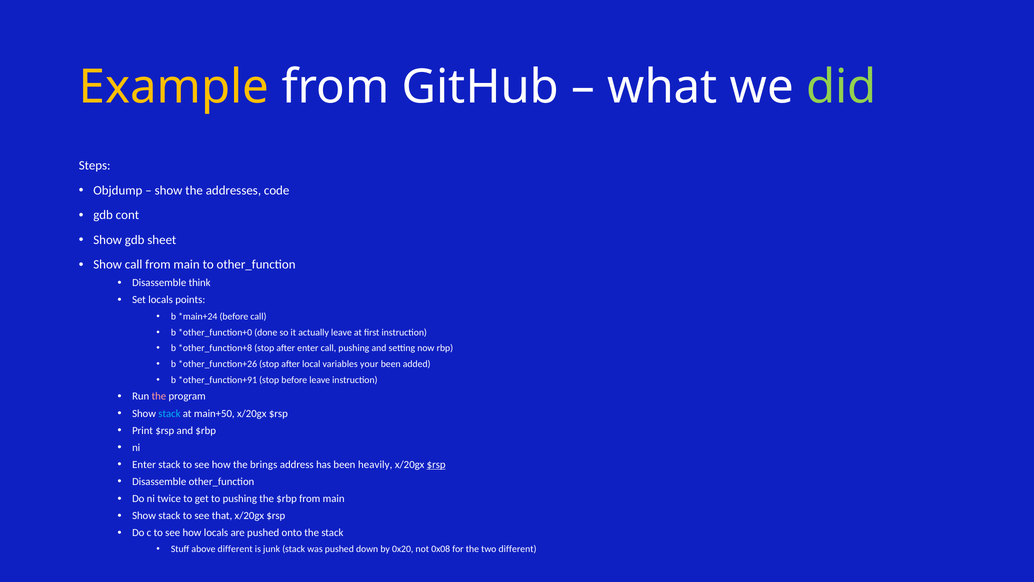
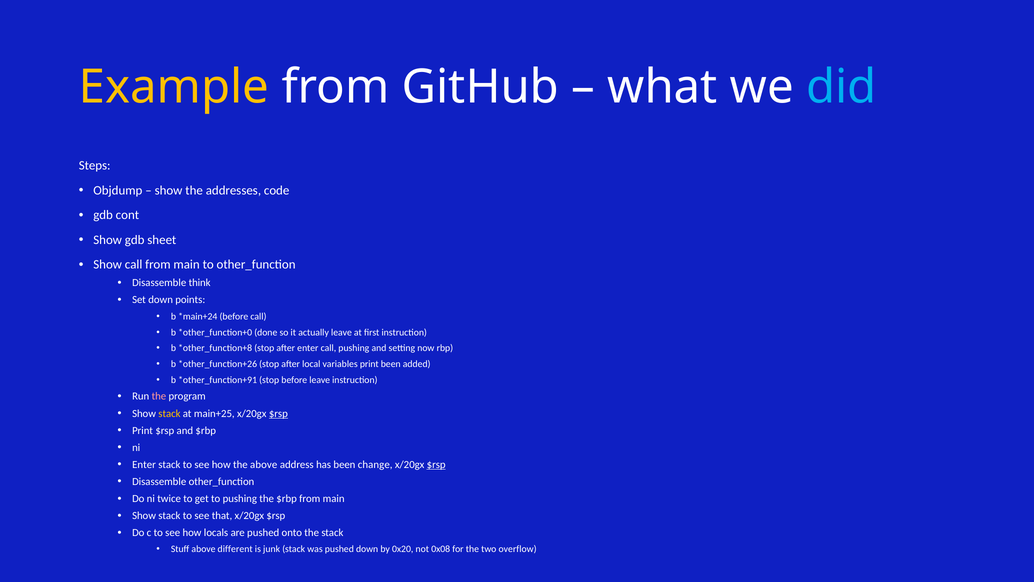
did colour: light green -> light blue
Set locals: locals -> down
variables your: your -> print
stack at (169, 413) colour: light blue -> yellow
main+50: main+50 -> main+25
$rsp at (278, 413) underline: none -> present
the brings: brings -> above
heavily: heavily -> change
two different: different -> overflow
